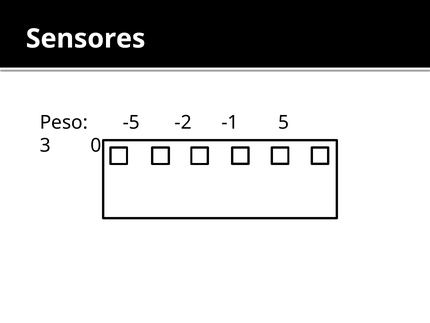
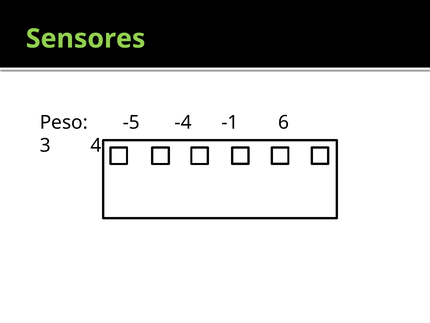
Sensores colour: white -> light green
-2: -2 -> -4
5: 5 -> 6
0: 0 -> 4
